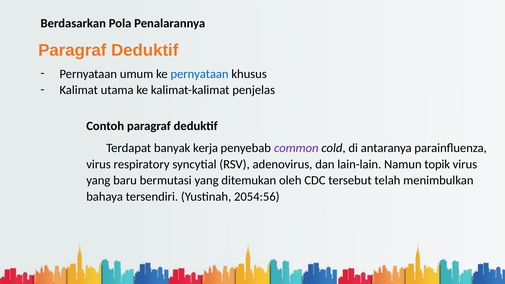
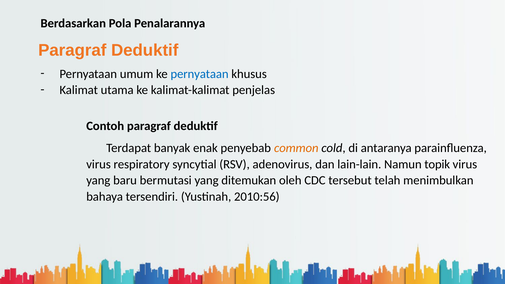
kerja: kerja -> enak
common colour: purple -> orange
2054:56: 2054:56 -> 2010:56
